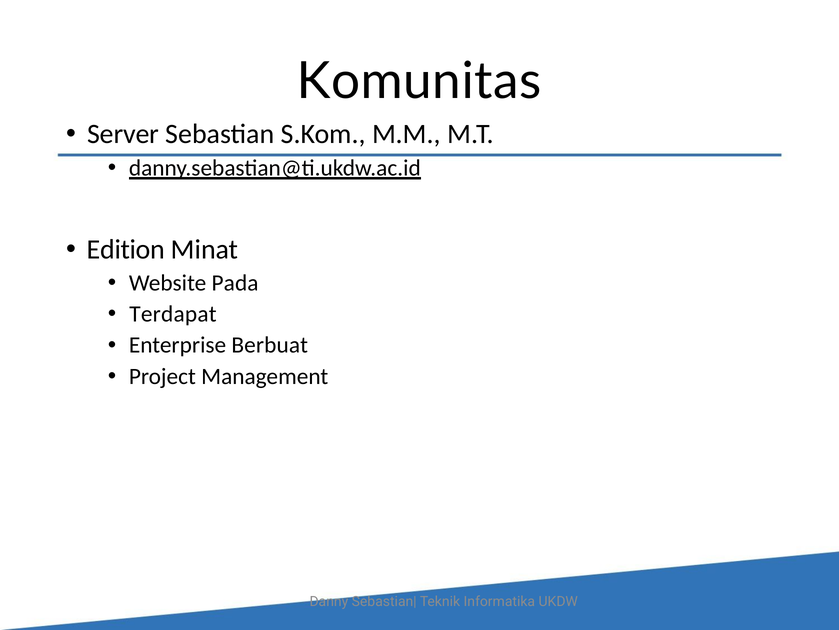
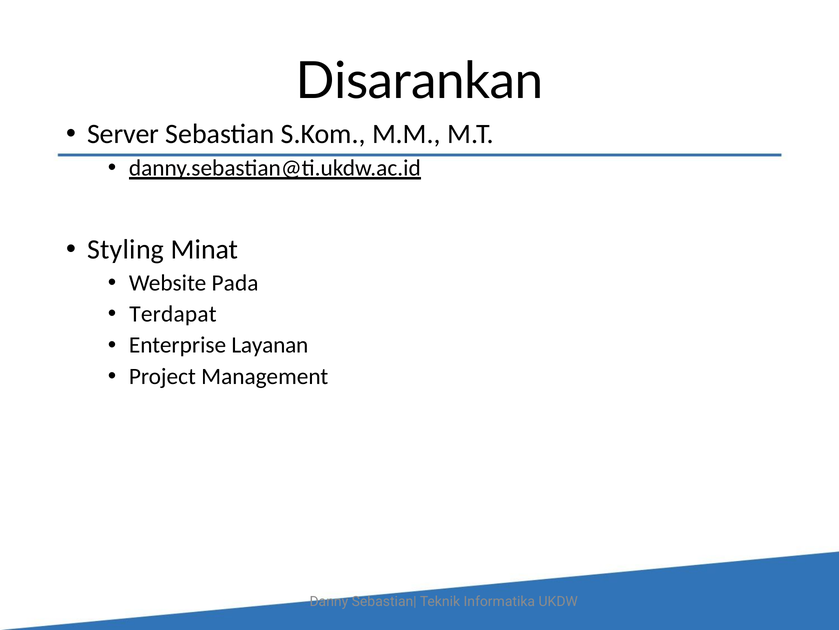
Komunitas: Komunitas -> Disarankan
Edition: Edition -> Styling
Berbuat: Berbuat -> Layanan
